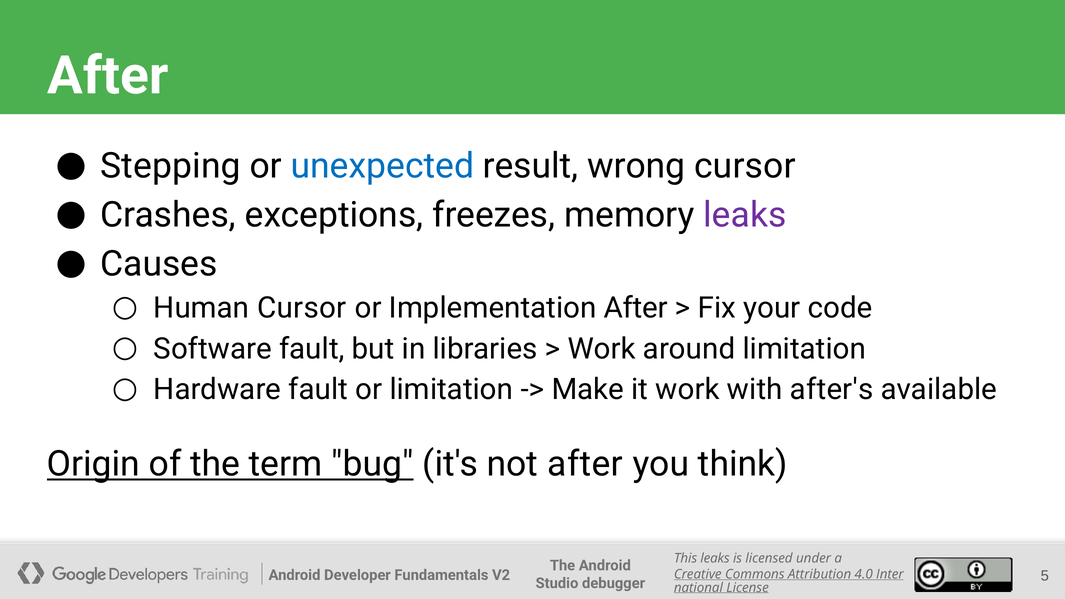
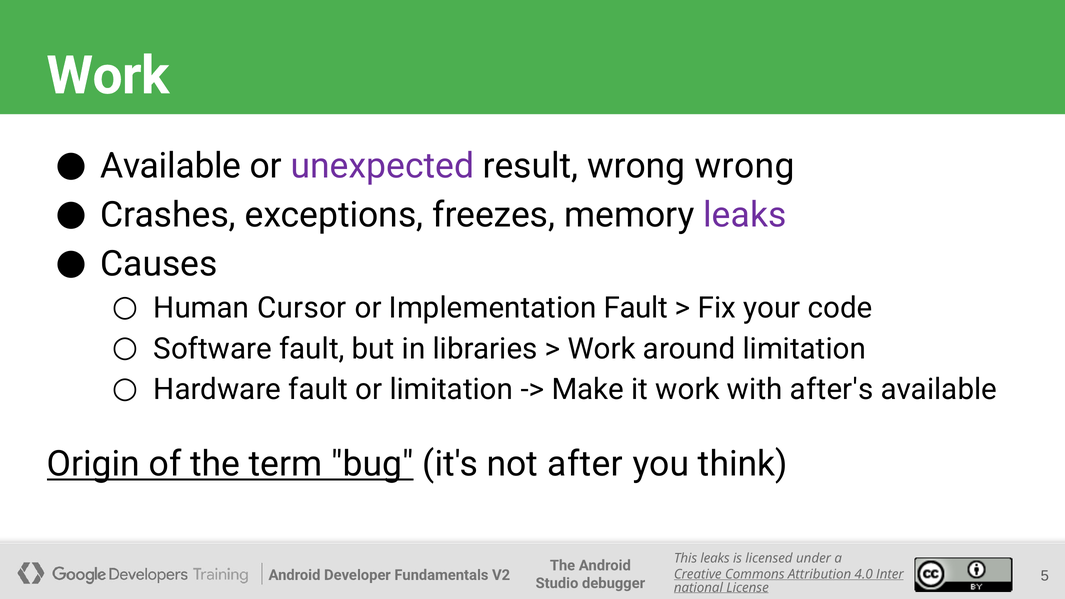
After at (108, 76): After -> Work
Stepping at (171, 166): Stepping -> Available
unexpected colour: blue -> purple
wrong cursor: cursor -> wrong
Implementation After: After -> Fault
